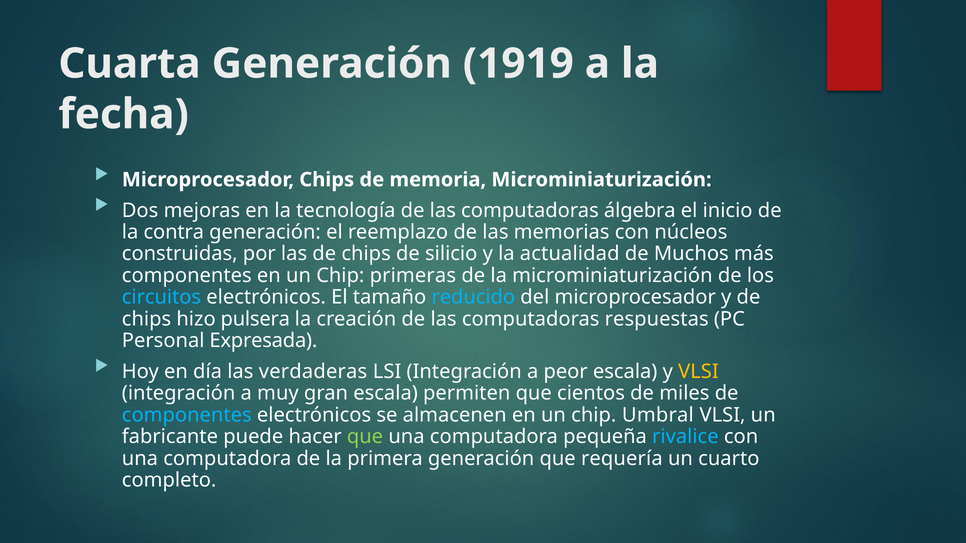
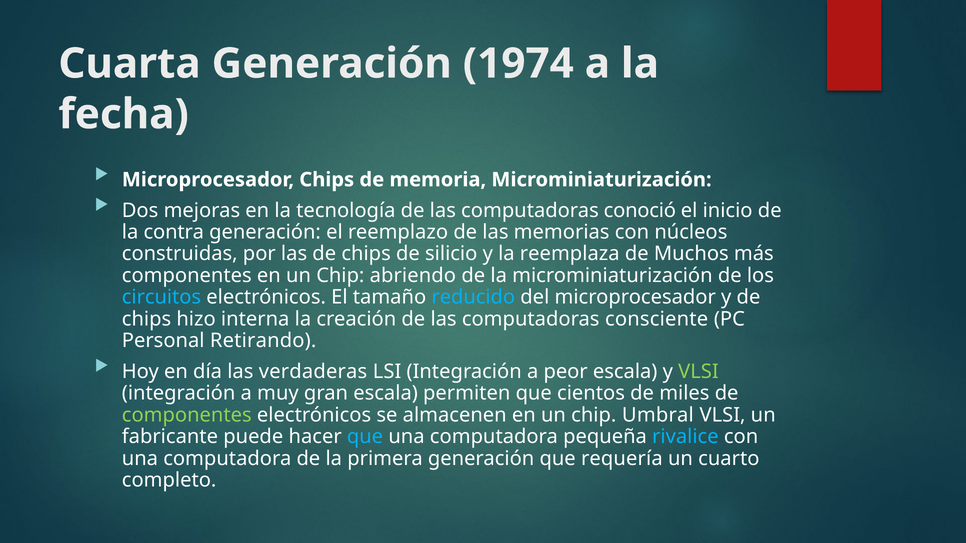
1919: 1919 -> 1974
álgebra: álgebra -> conoció
actualidad: actualidad -> reemplaza
primeras: primeras -> abriendo
pulsera: pulsera -> interna
respuestas: respuestas -> consciente
Expresada: Expresada -> Retirando
VLSI at (698, 372) colour: yellow -> light green
componentes at (187, 415) colour: light blue -> light green
que at (365, 437) colour: light green -> light blue
